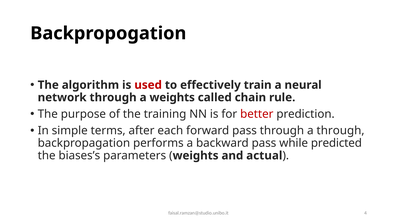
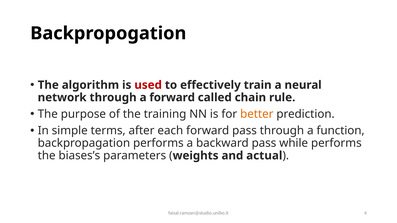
a weights: weights -> forward
better colour: red -> orange
a through: through -> function
while predicted: predicted -> performs
